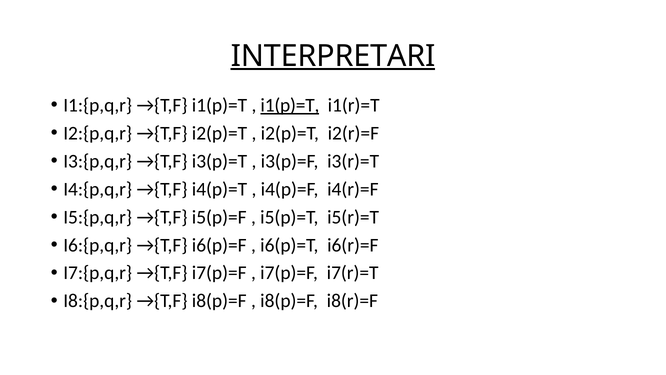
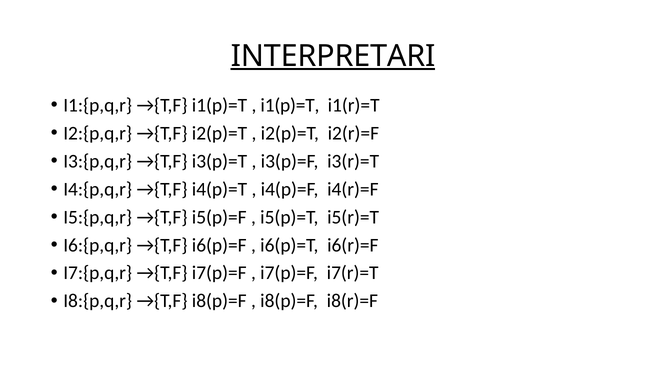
i1(p)=T at (290, 105) underline: present -> none
